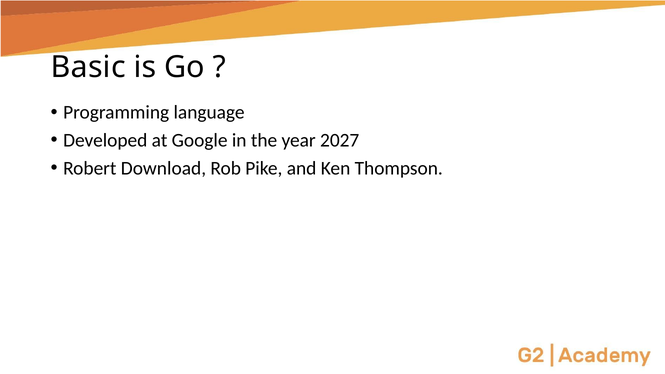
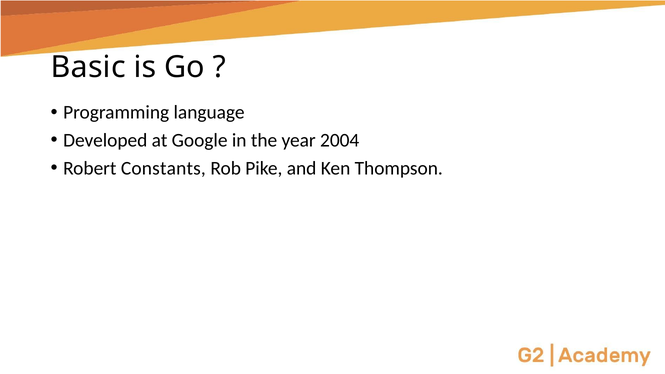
2027: 2027 -> 2004
Download: Download -> Constants
